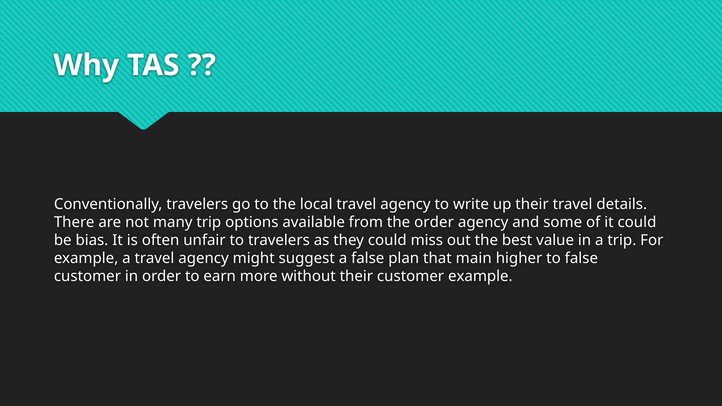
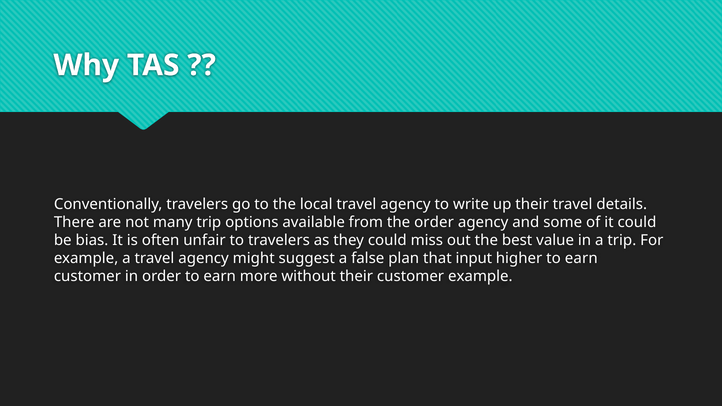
main: main -> input
higher to false: false -> earn
